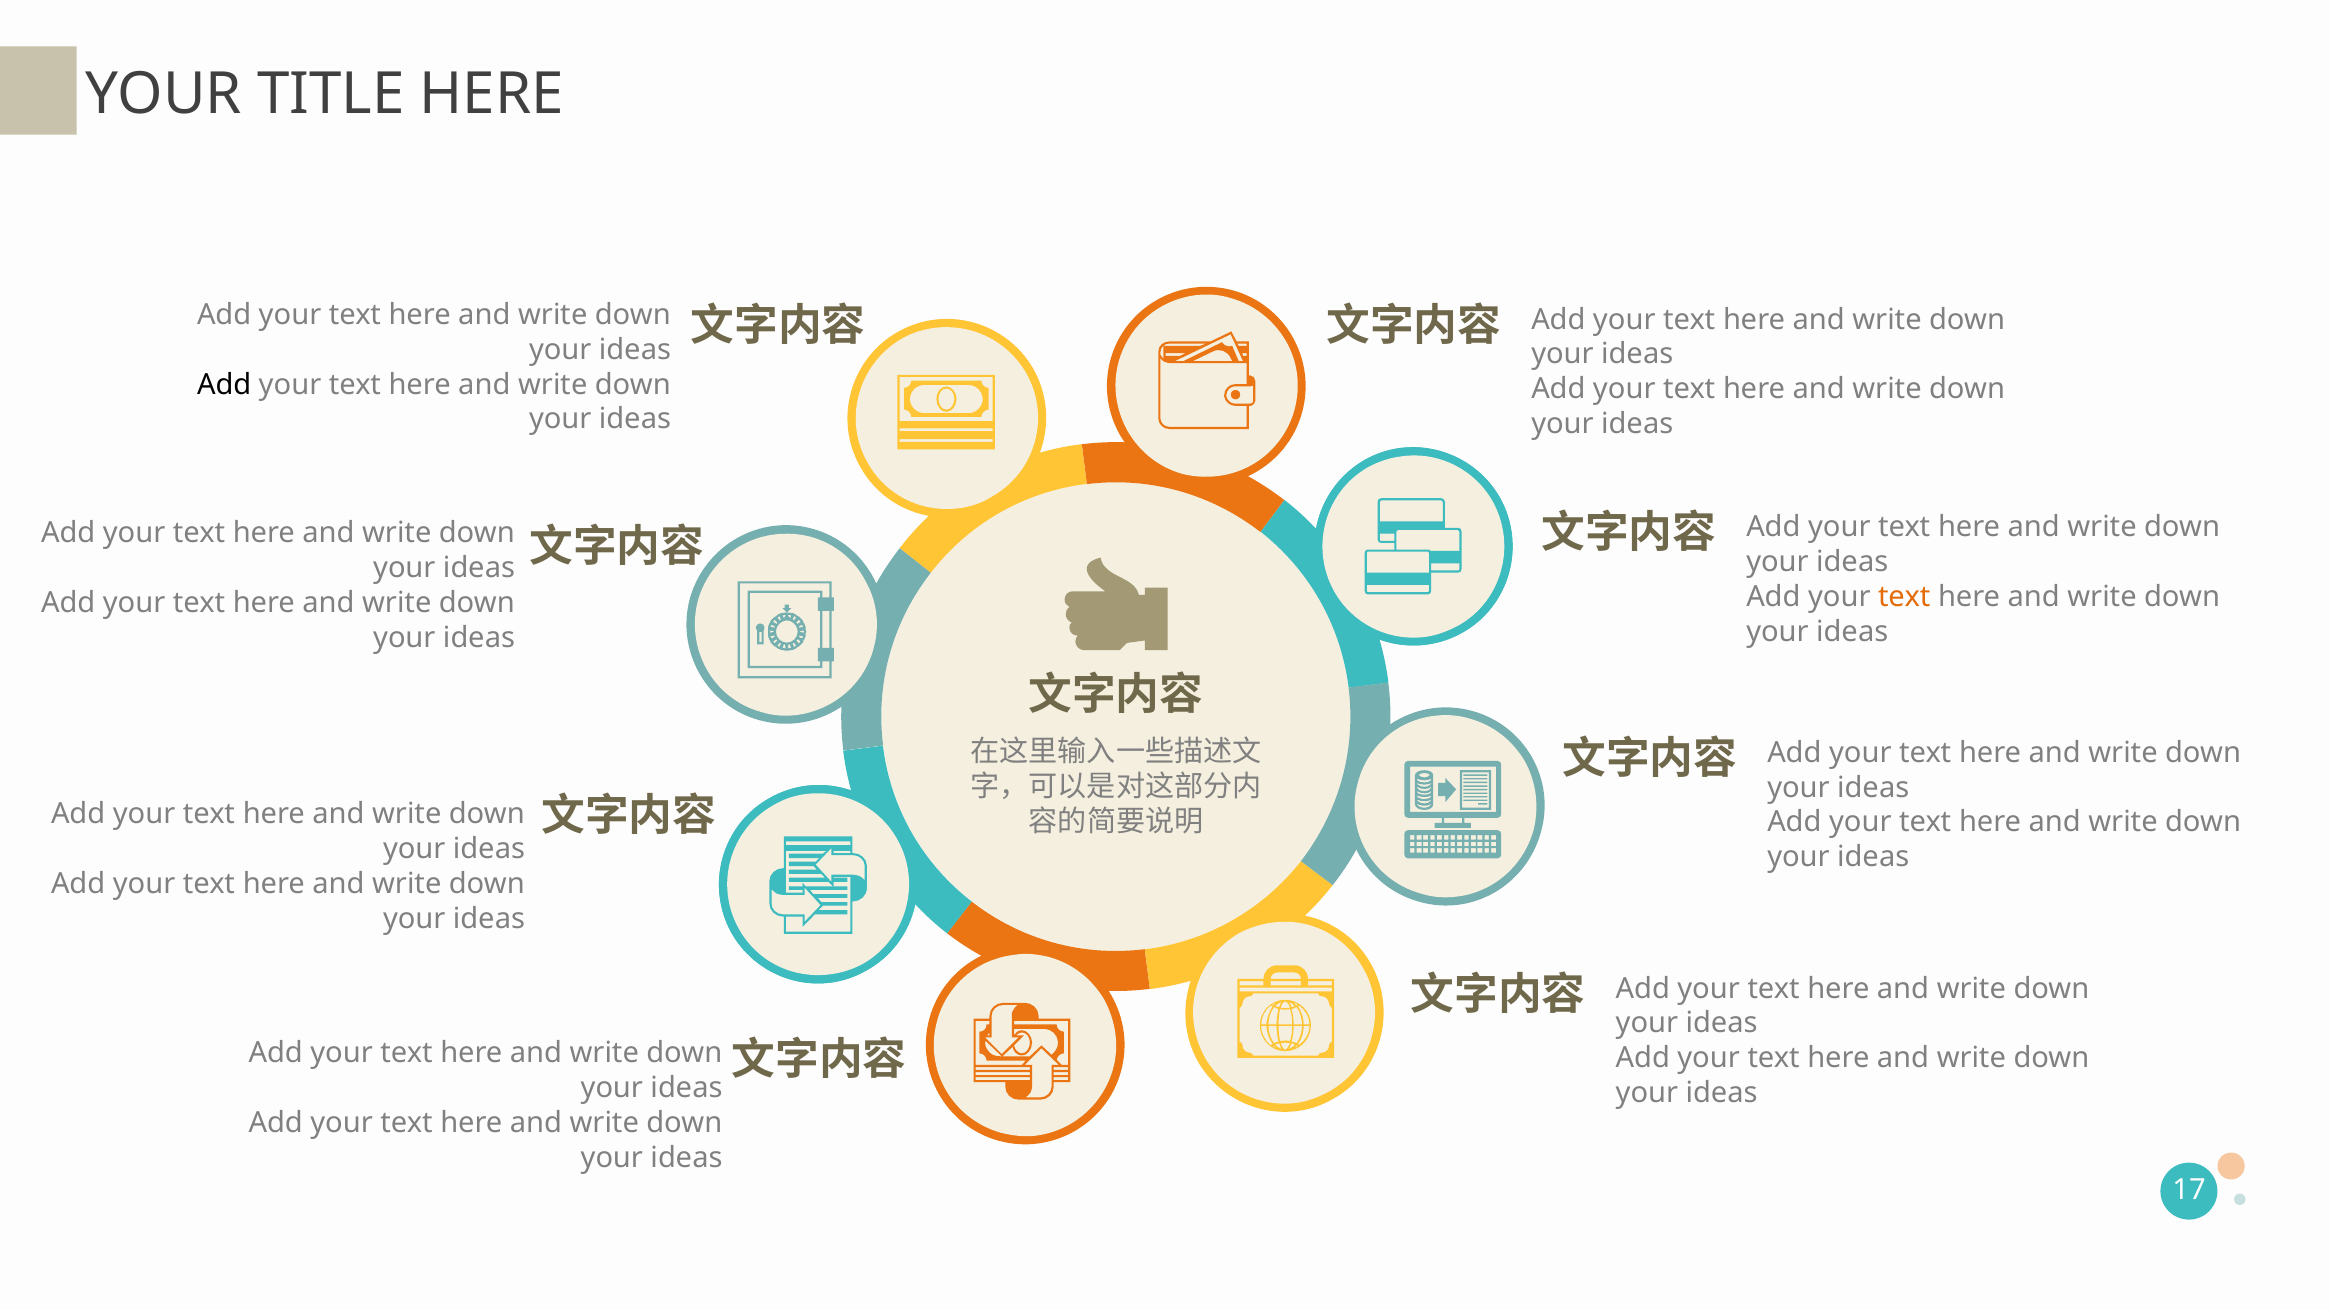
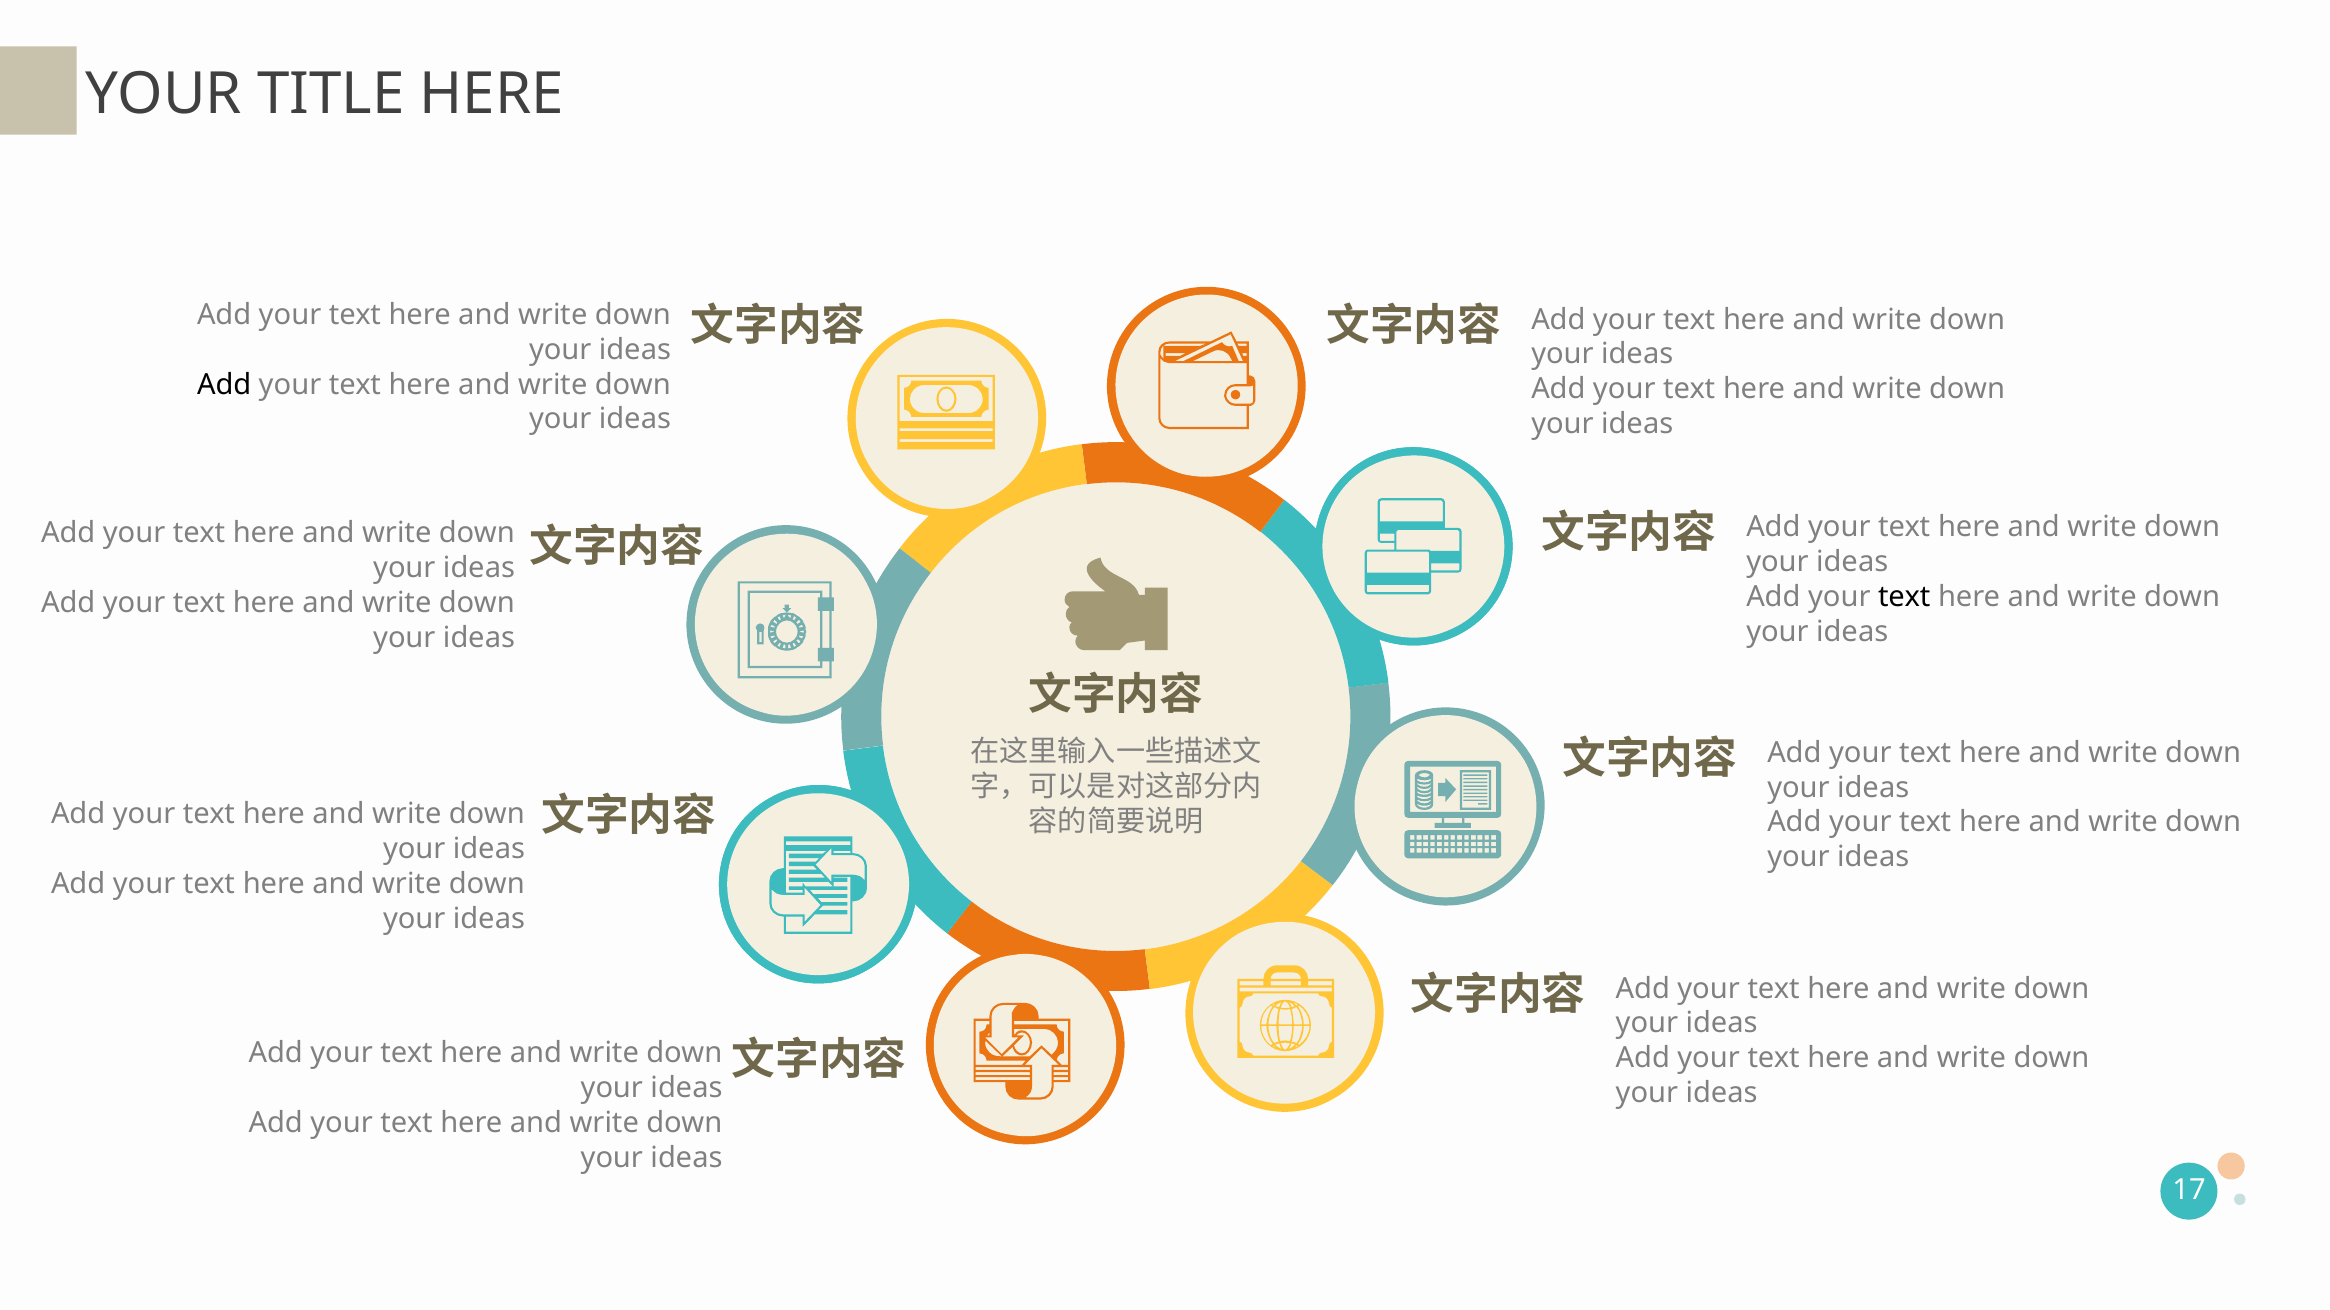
text at (1904, 597) colour: orange -> black
